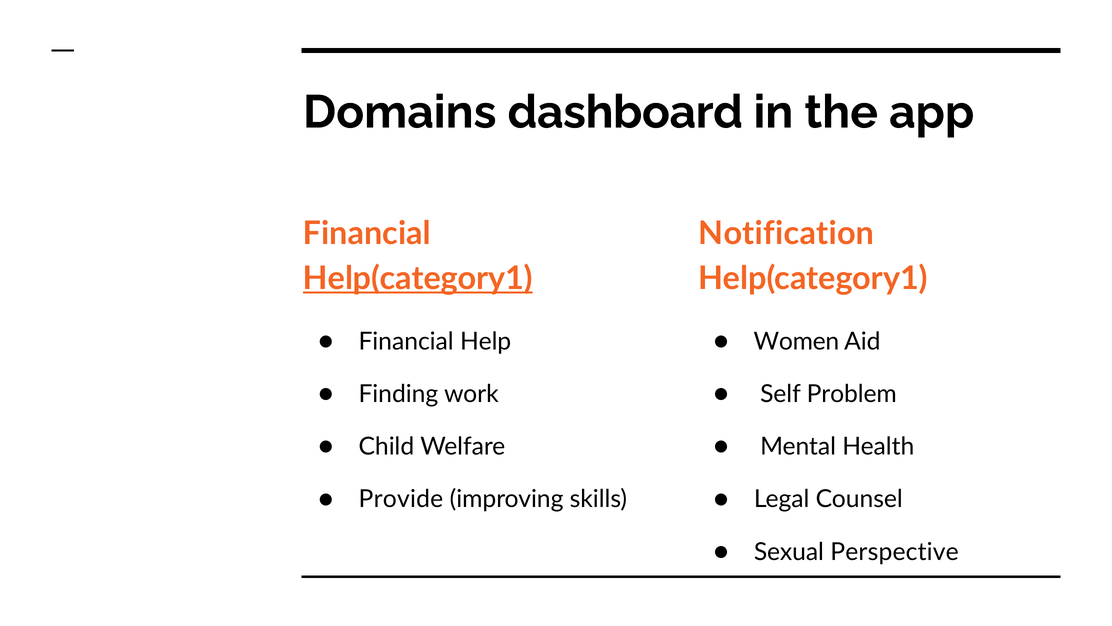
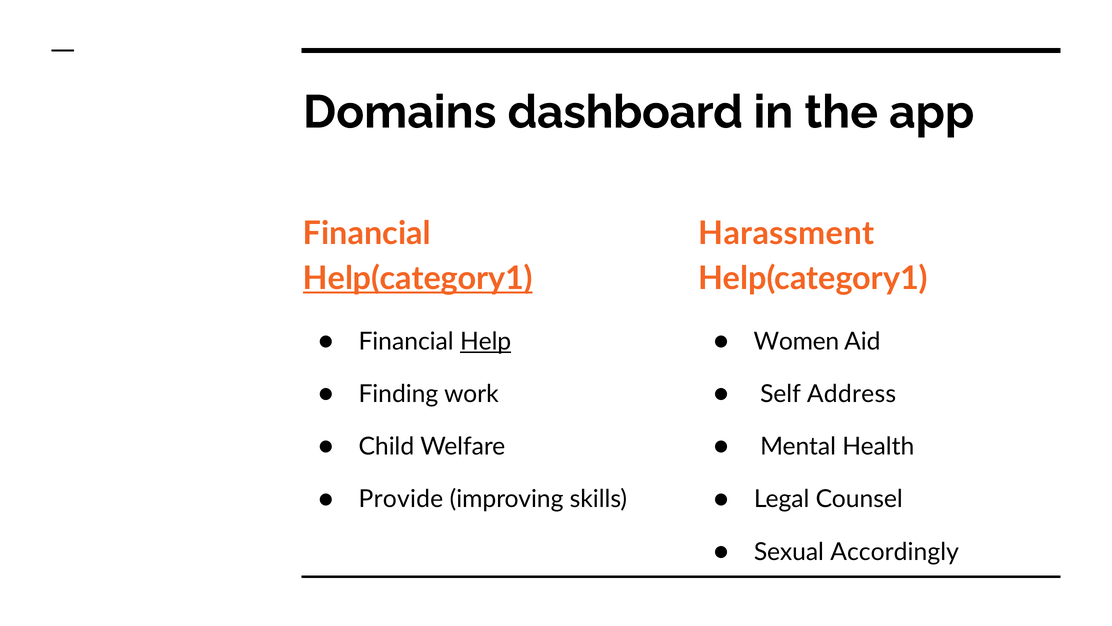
Notification: Notification -> Harassment
Help underline: none -> present
Problem: Problem -> Address
Perspective: Perspective -> Accordingly
